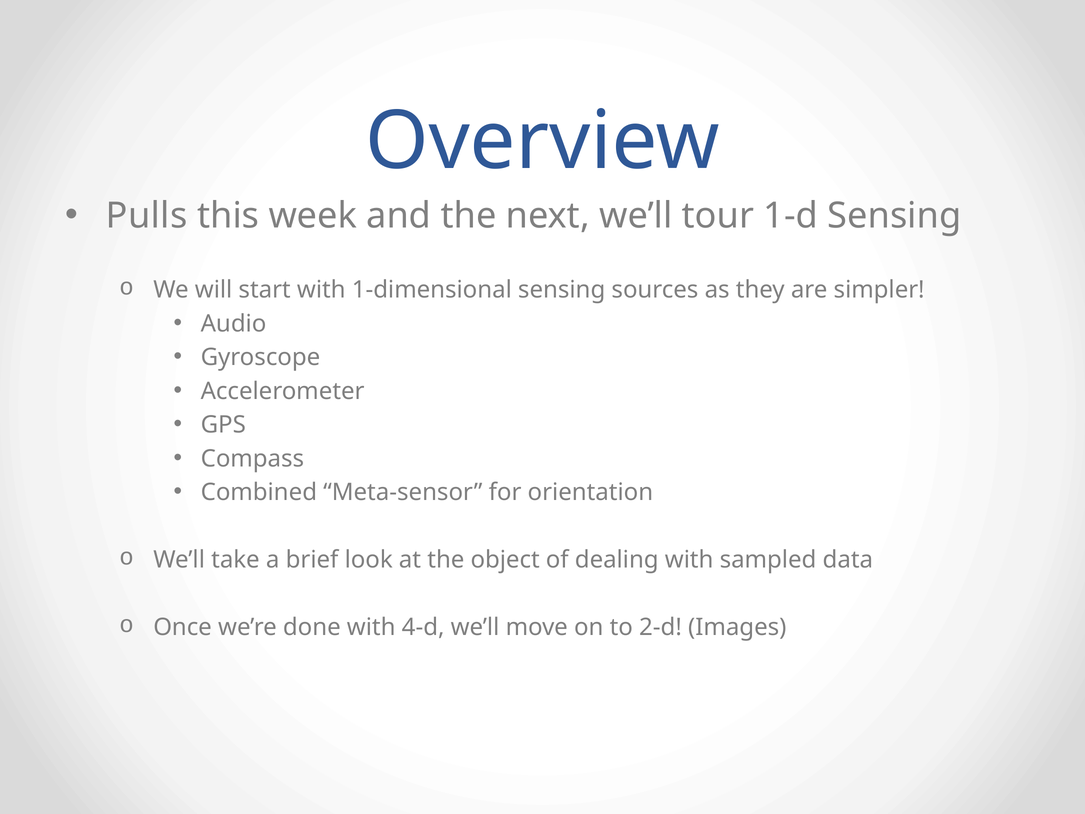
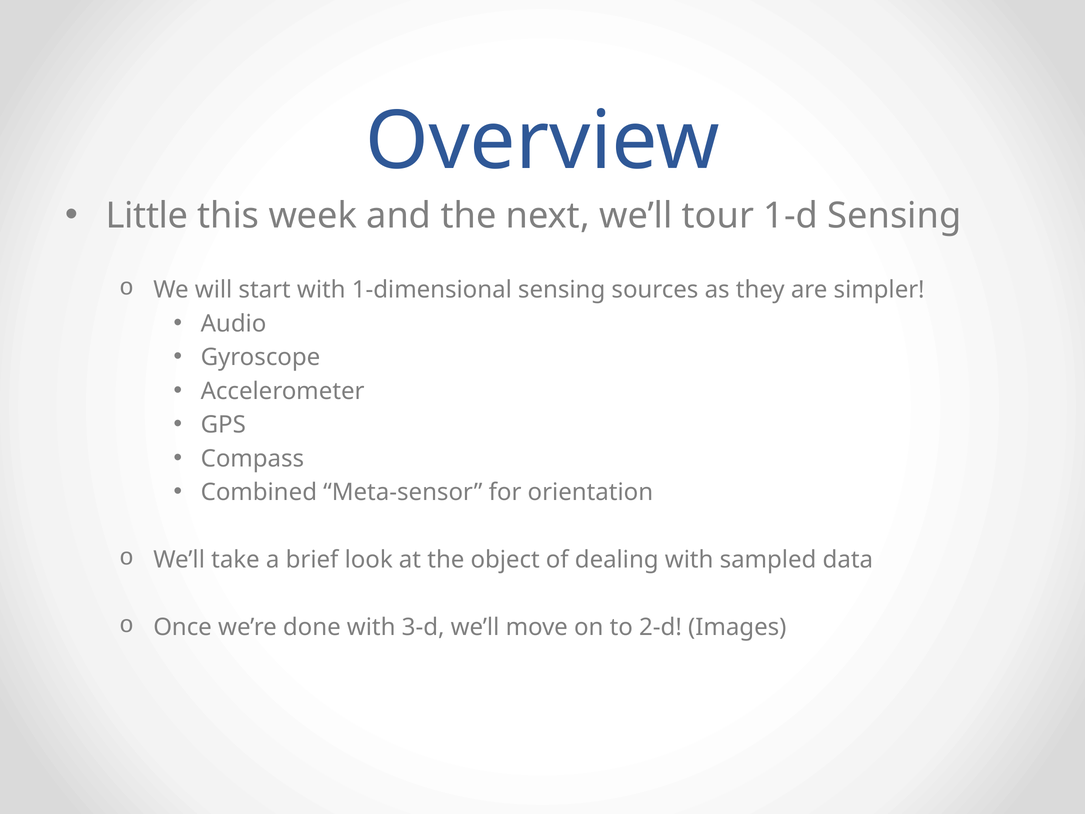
Pulls: Pulls -> Little
4-d: 4-d -> 3-d
